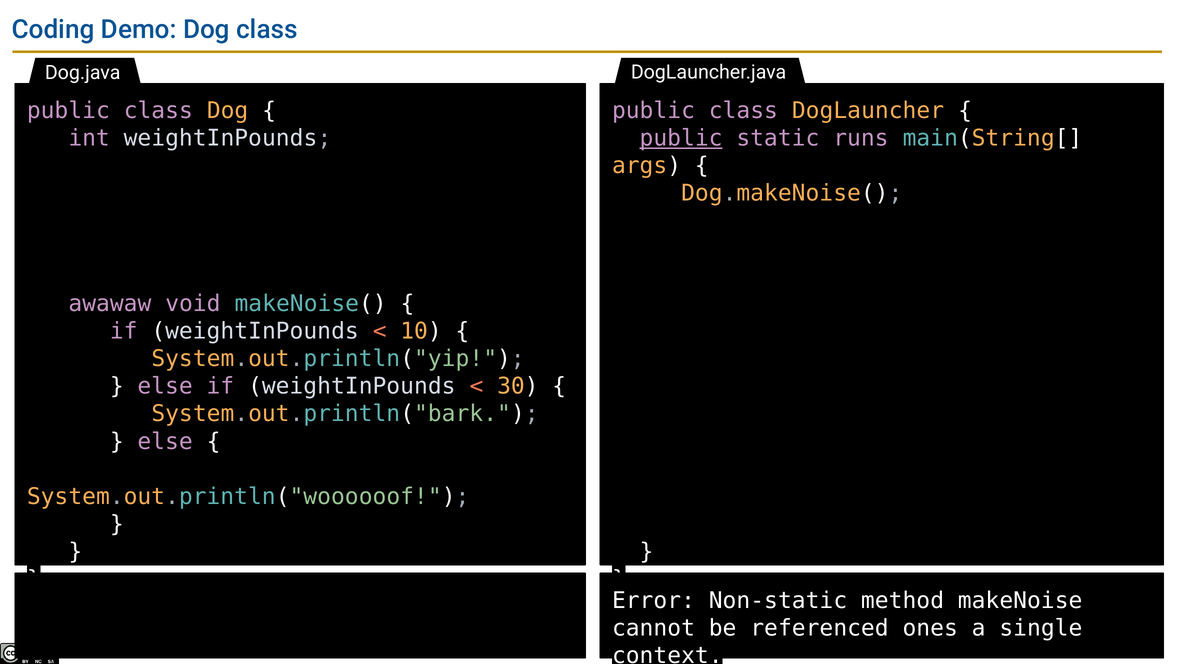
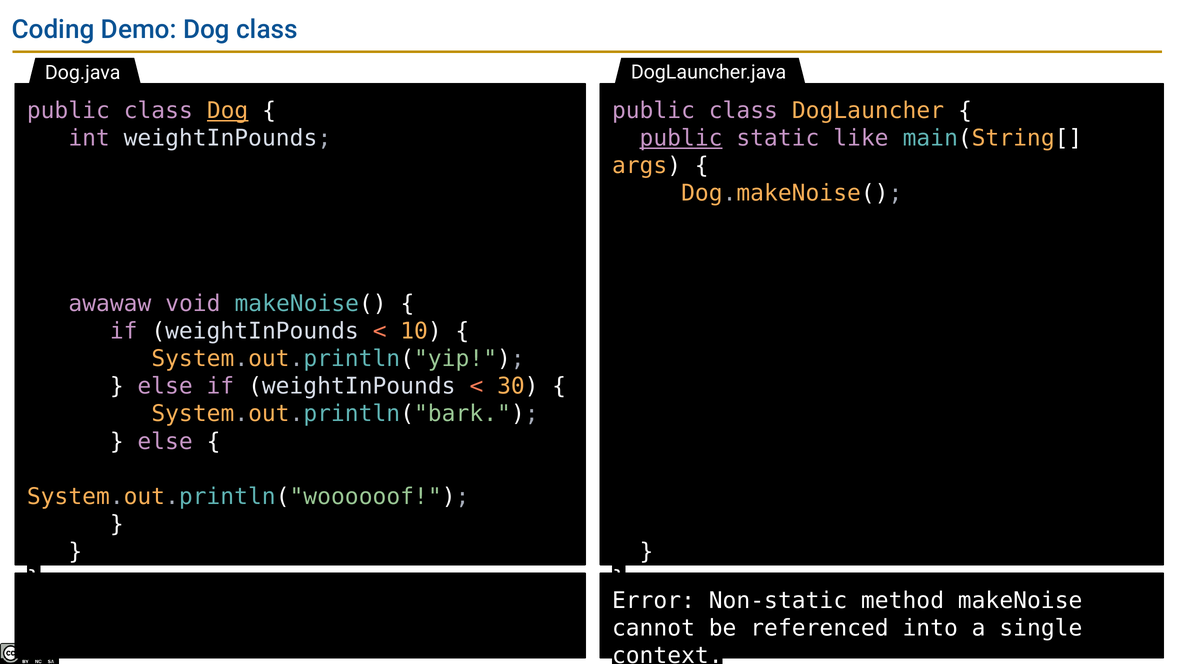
Dog at (228, 111) underline: none -> present
runs: runs -> like
ones: ones -> into
